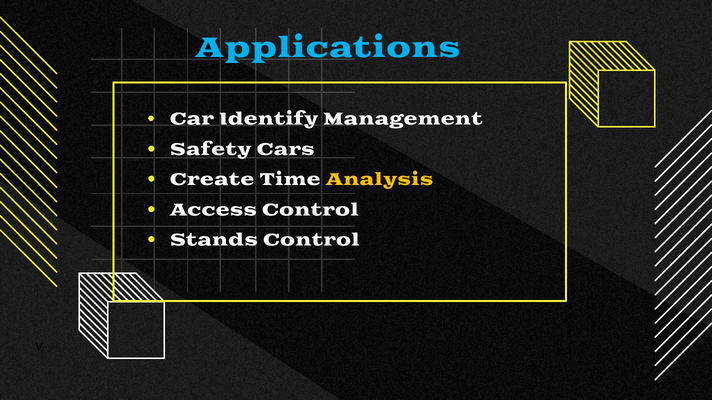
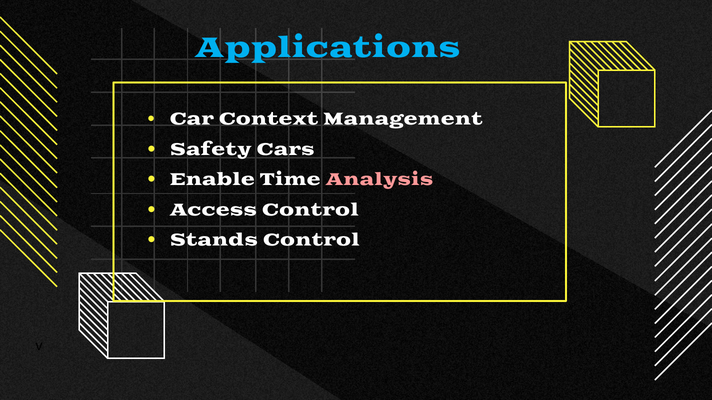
Identify: Identify -> Context
Create: Create -> Enable
Analysis colour: yellow -> pink
